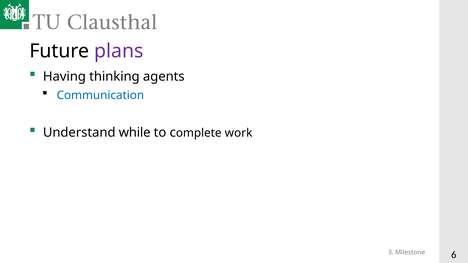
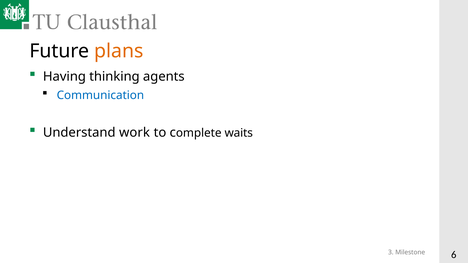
plans colour: purple -> orange
while: while -> work
work: work -> waits
